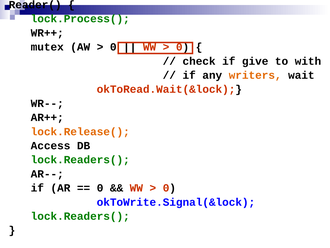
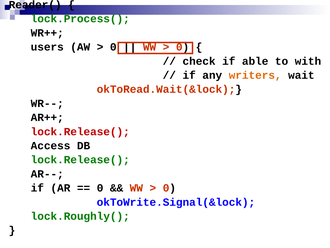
mutex: mutex -> users
give: give -> able
lock.Release( at (80, 131) colour: orange -> red
lock.Readers( at (80, 160): lock.Readers( -> lock.Release(
lock.Readers( at (80, 216): lock.Readers( -> lock.Roughly(
